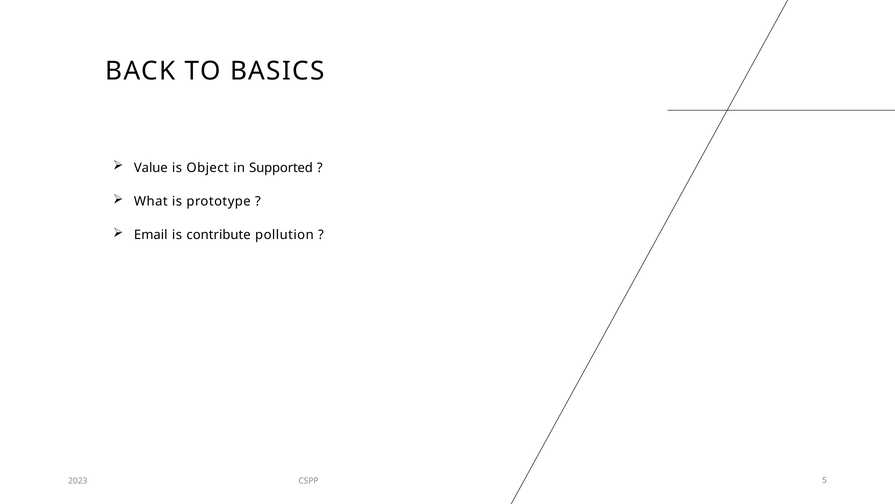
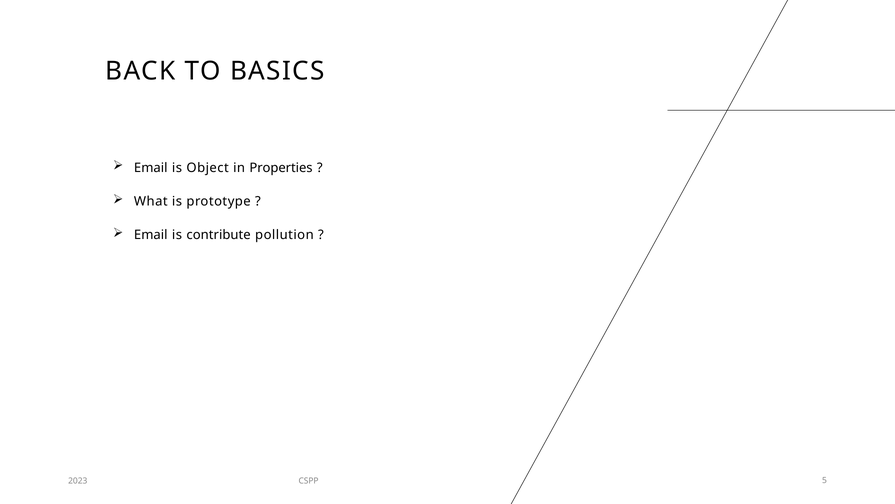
Value at (151, 168): Value -> Email
Supported: Supported -> Properties
